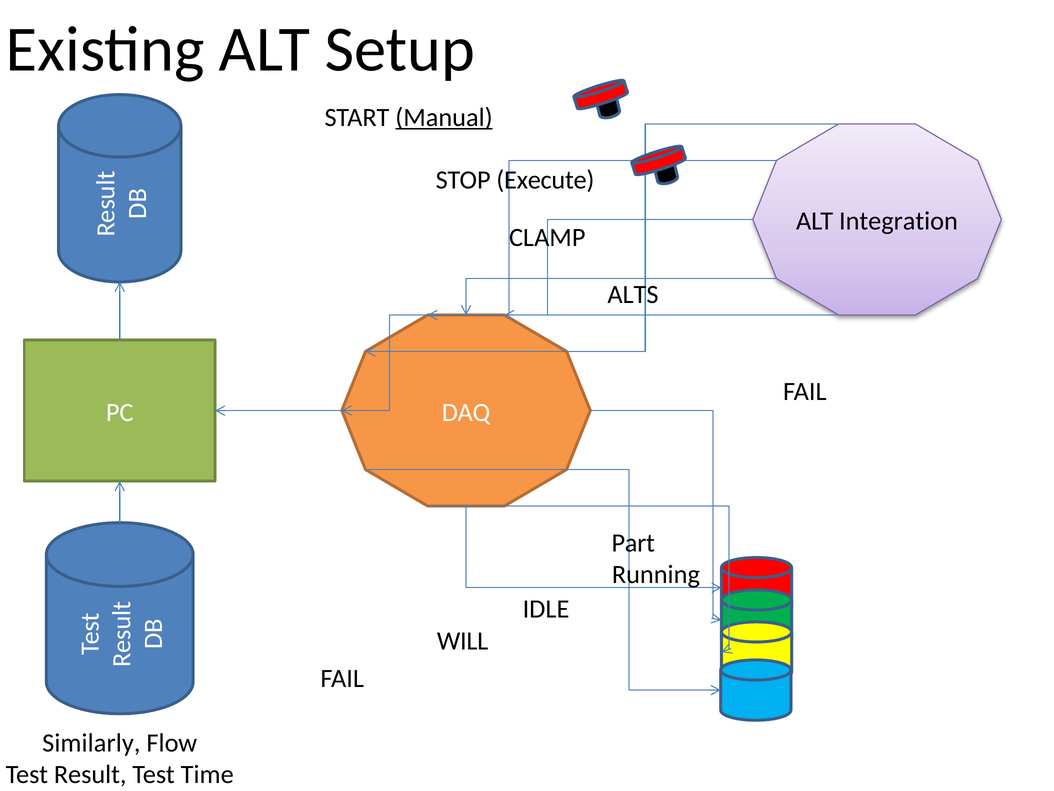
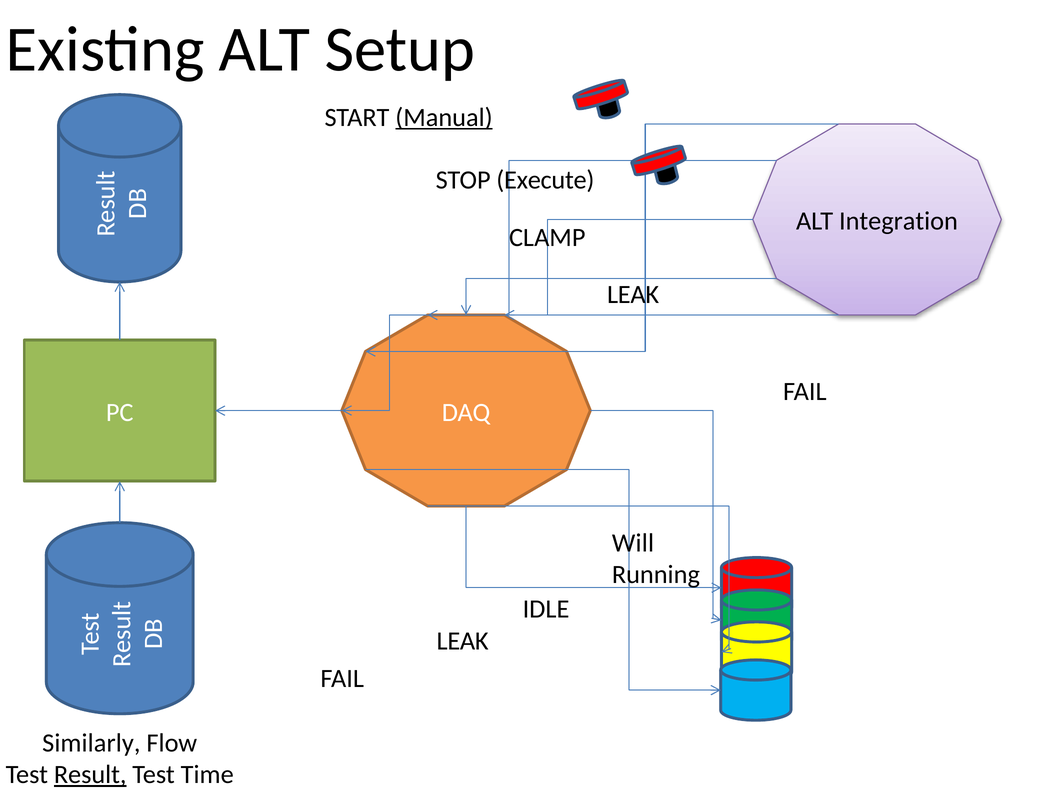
ALTS at (633, 294): ALTS -> LEAK
Part: Part -> Will
WILL at (463, 641): WILL -> LEAK
Result underline: none -> present
